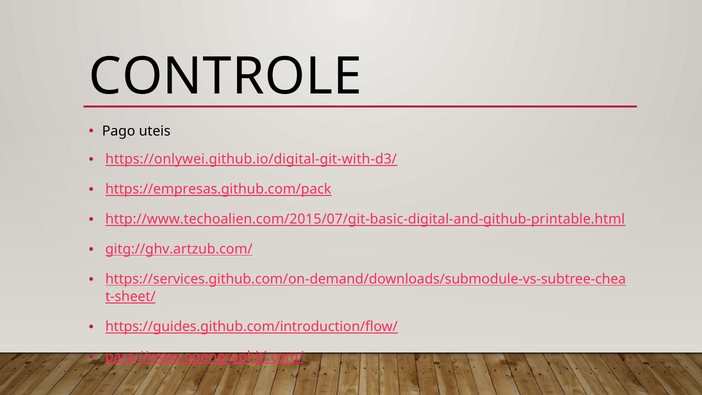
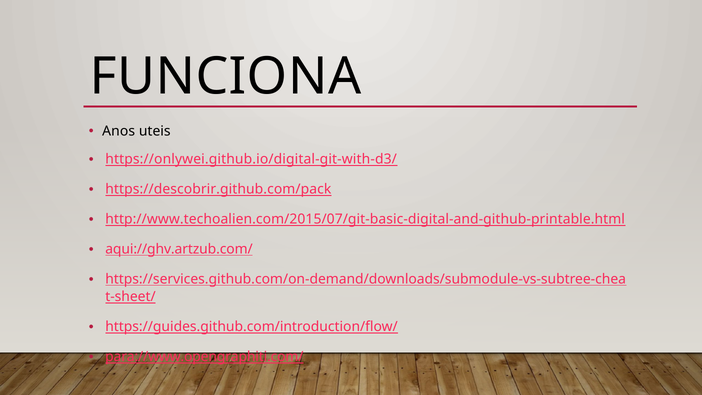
CONTROLE: CONTROLE -> FUNCIONA
Pago: Pago -> Anos
https://empresas.github.com/pack: https://empresas.github.com/pack -> https://descobrir.github.com/pack
gitg://ghv.artzub.com/: gitg://ghv.artzub.com/ -> aqui://ghv.artzub.com/
